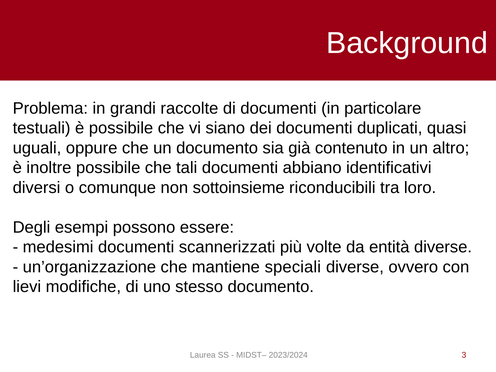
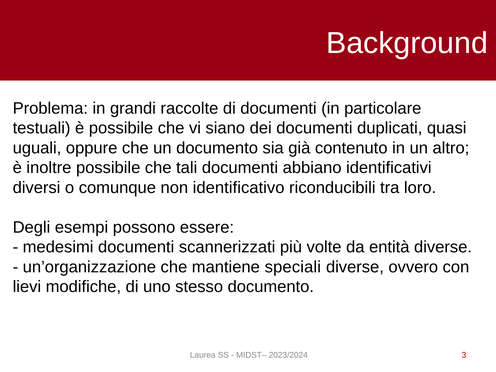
sottoinsieme: sottoinsieme -> identificativo
